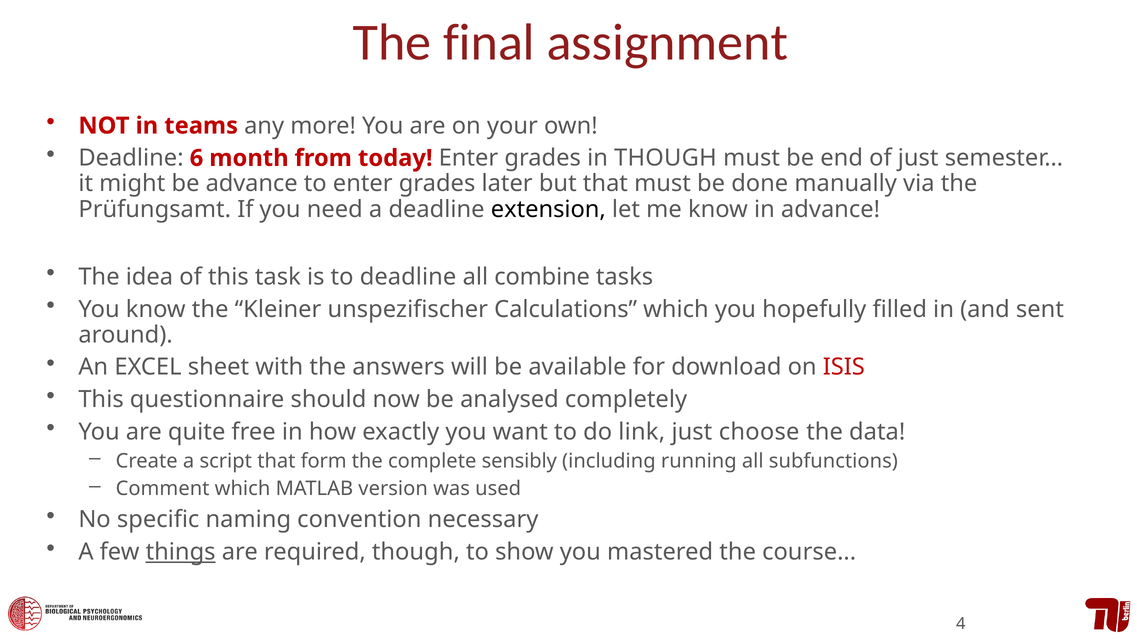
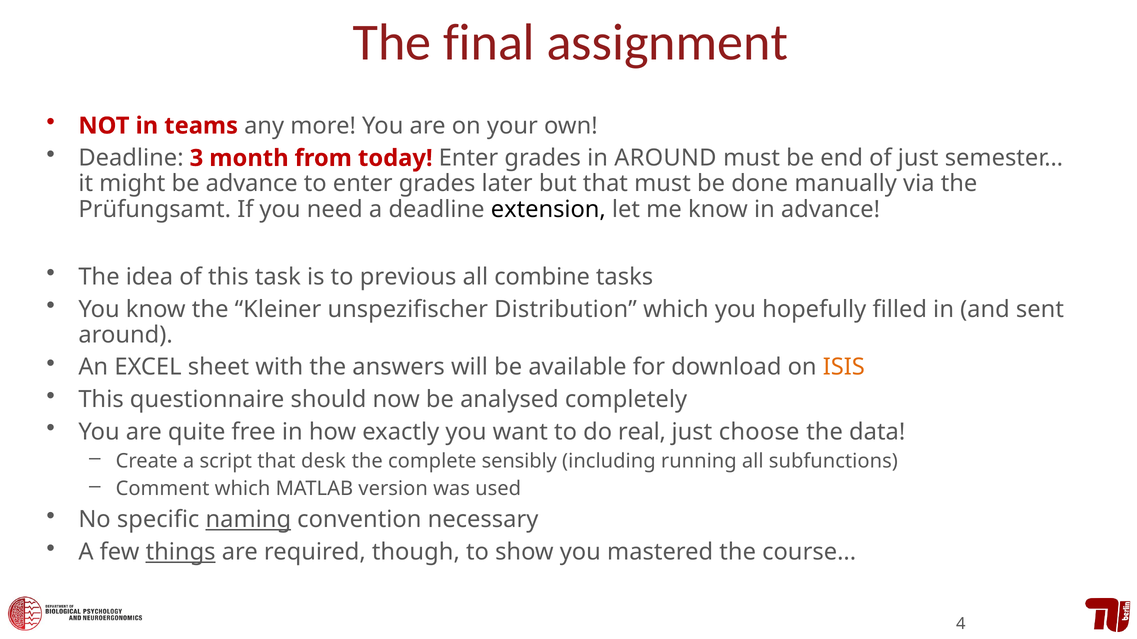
6: 6 -> 3
in THOUGH: THOUGH -> AROUND
to deadline: deadline -> previous
Calculations: Calculations -> Distribution
ISIS colour: red -> orange
link: link -> real
form: form -> desk
naming underline: none -> present
